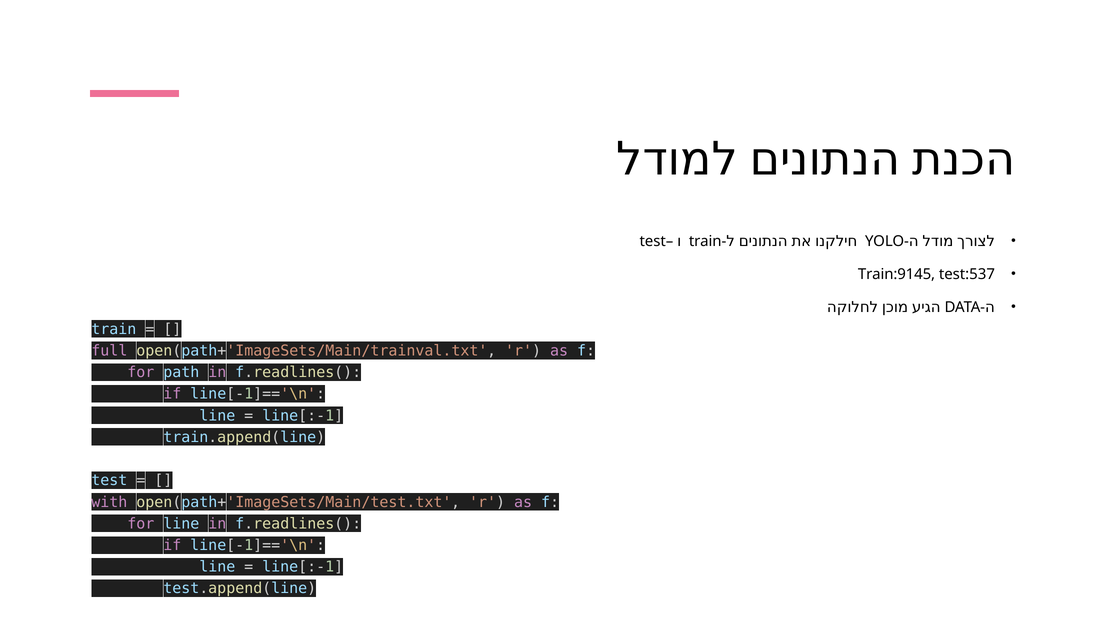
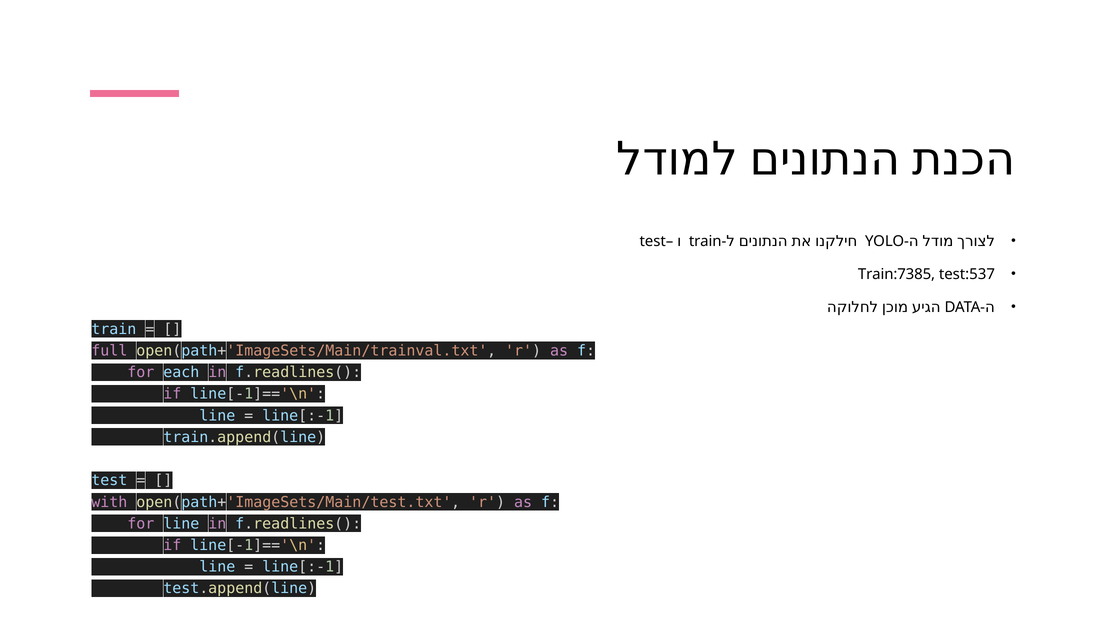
Train:9145: Train:9145 -> Train:7385
path: path -> each
